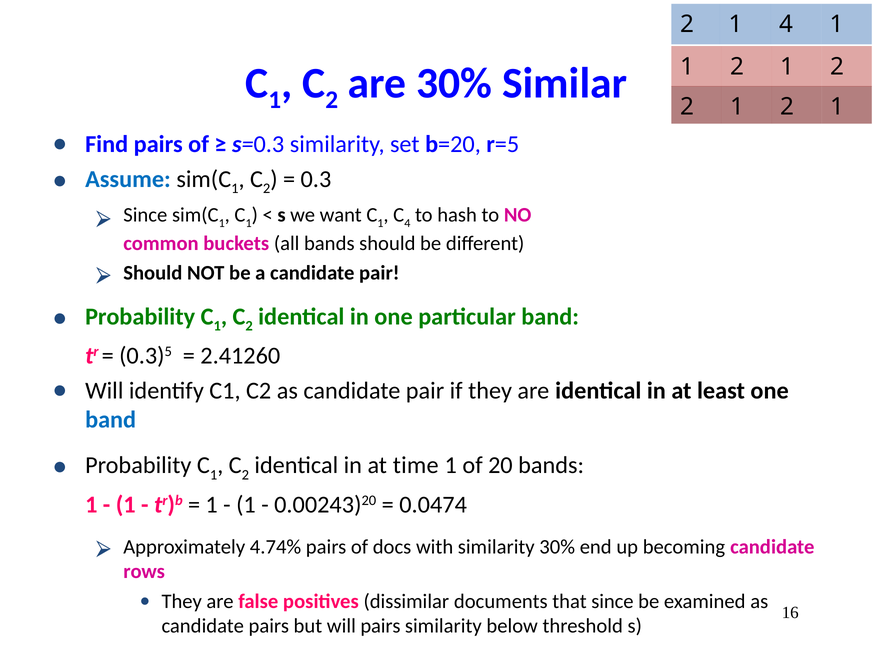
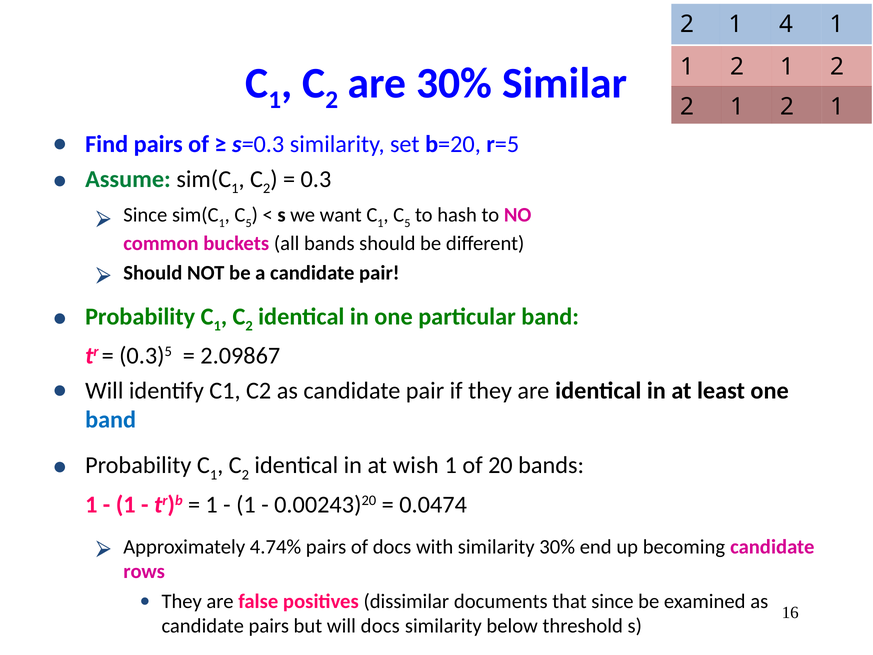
Assume colour: blue -> green
1 at (249, 223): 1 -> 5
4 at (407, 223): 4 -> 5
2.41260: 2.41260 -> 2.09867
time: time -> wish
will pairs: pairs -> docs
